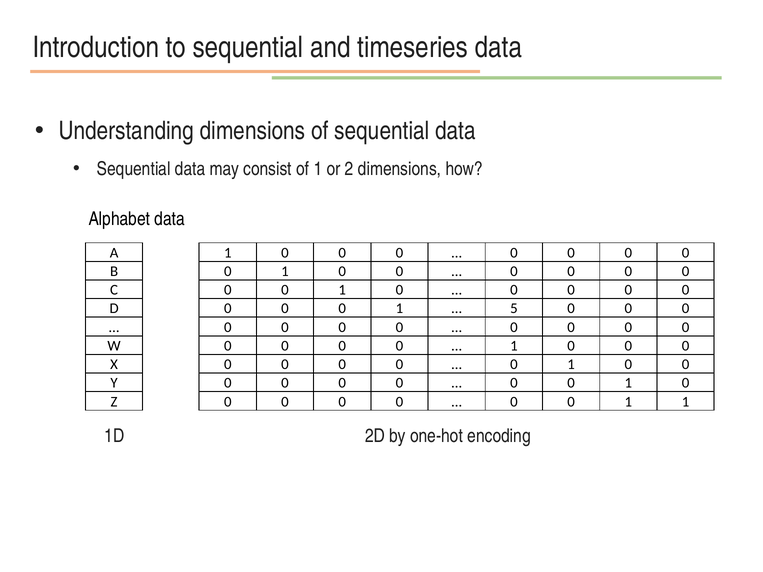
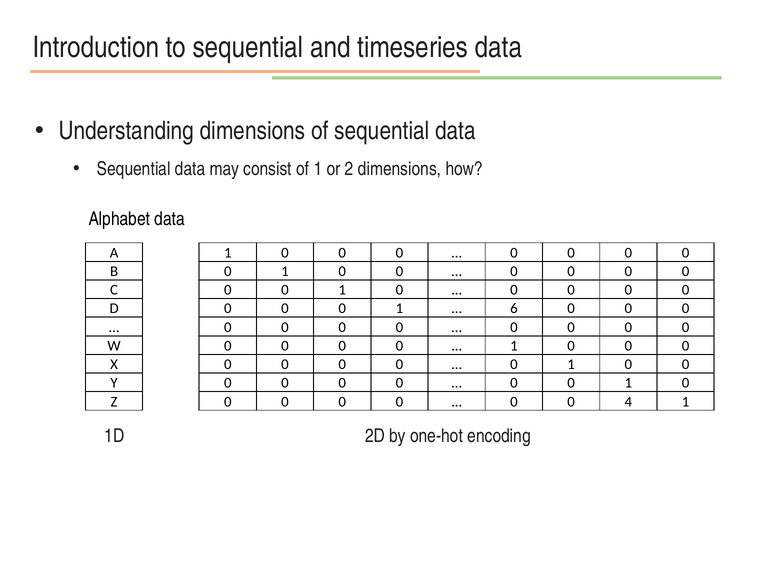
5: 5 -> 6
1 at (628, 402): 1 -> 4
